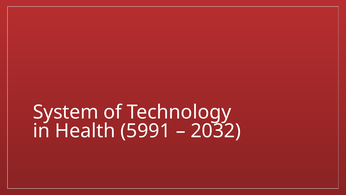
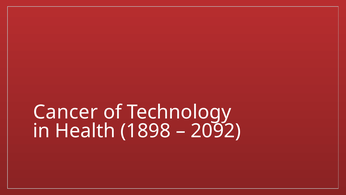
System: System -> Cancer
5991: 5991 -> 1898
2032: 2032 -> 2092
